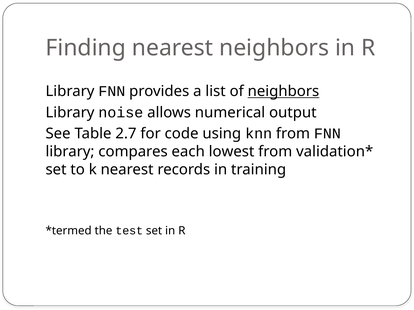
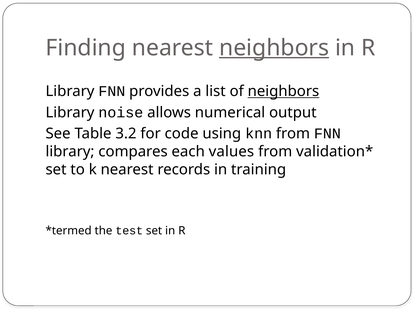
neighbors at (274, 48) underline: none -> present
2.7: 2.7 -> 3.2
lowest: lowest -> values
